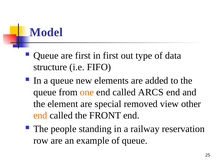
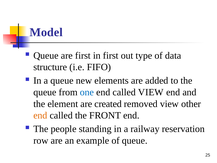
one colour: orange -> blue
called ARCS: ARCS -> VIEW
special: special -> created
